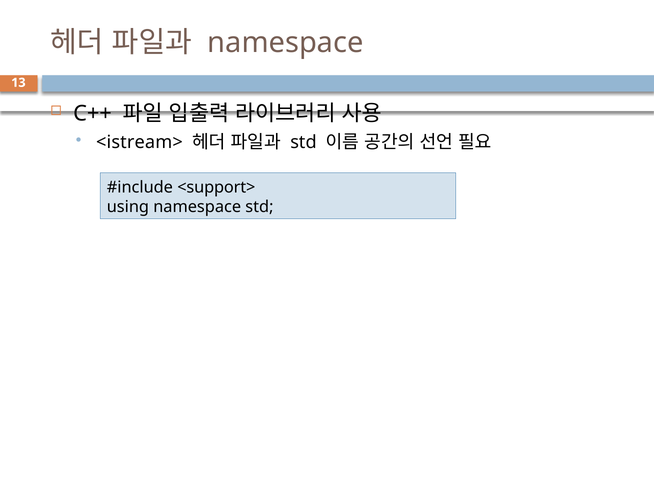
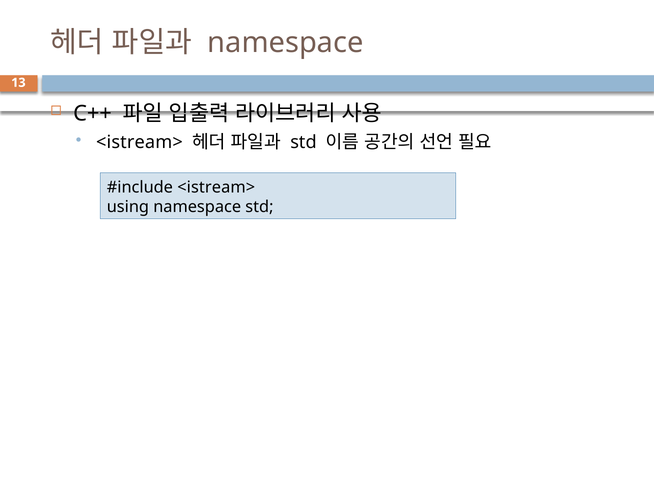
<support> at (216, 187): <support> -> <istream>
